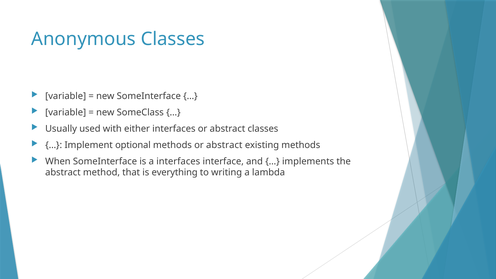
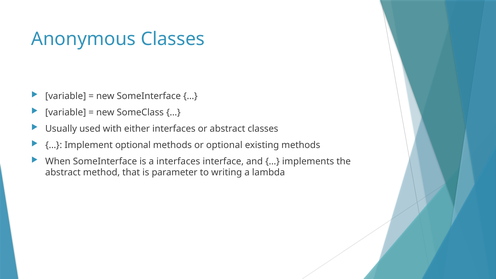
methods or abstract: abstract -> optional
everything: everything -> parameter
